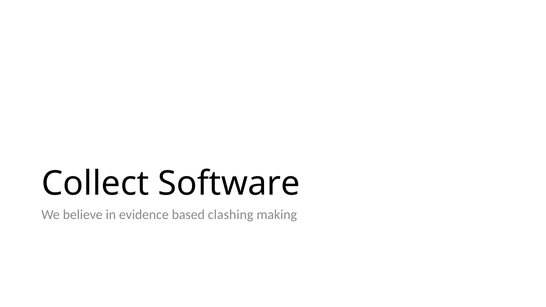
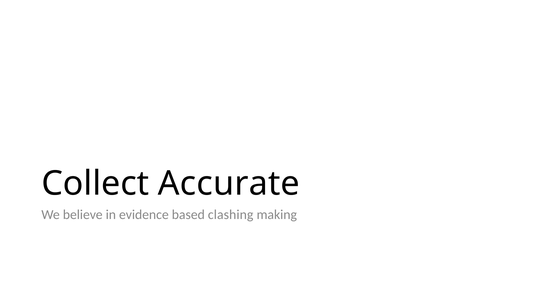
Software: Software -> Accurate
